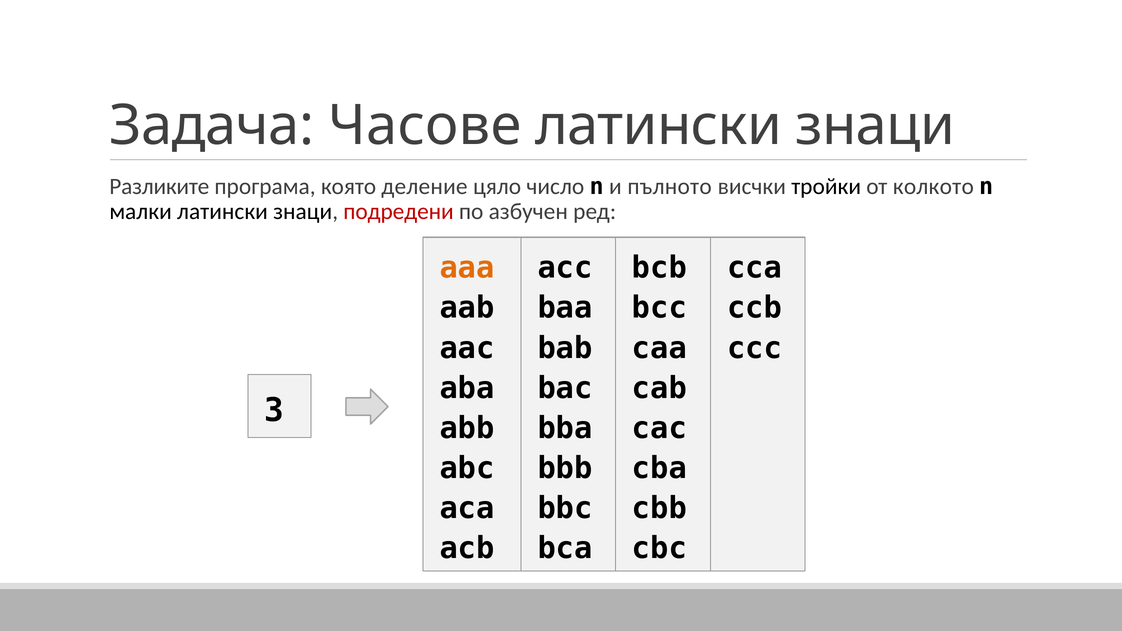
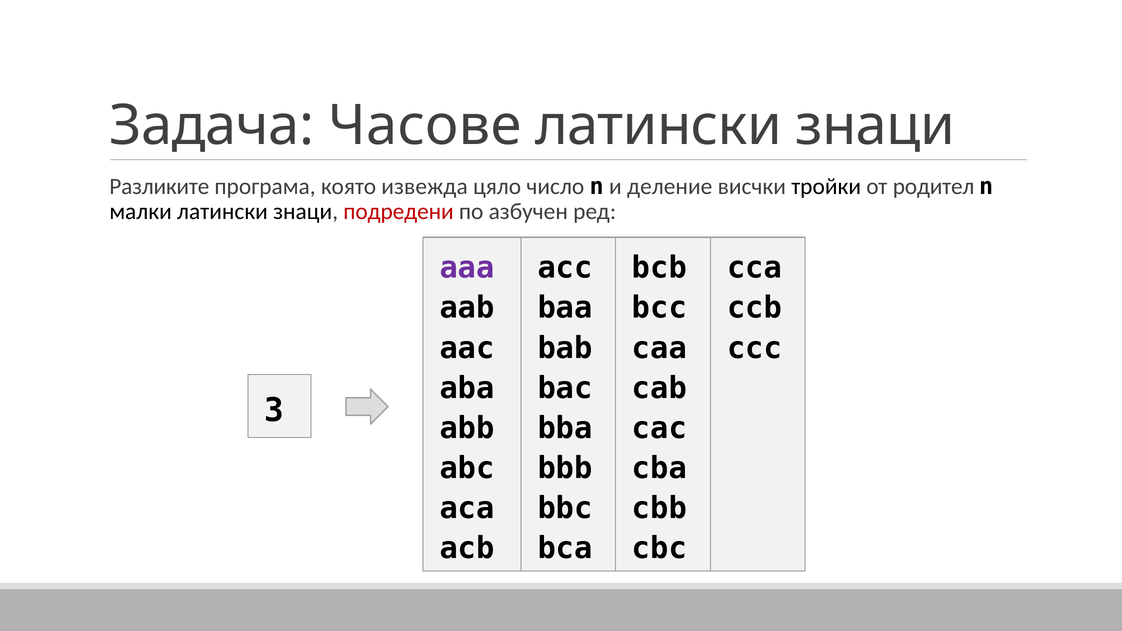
деление: деление -> извежда
пълното: пълното -> деление
колкото: колкото -> родител
aaa colour: orange -> purple
